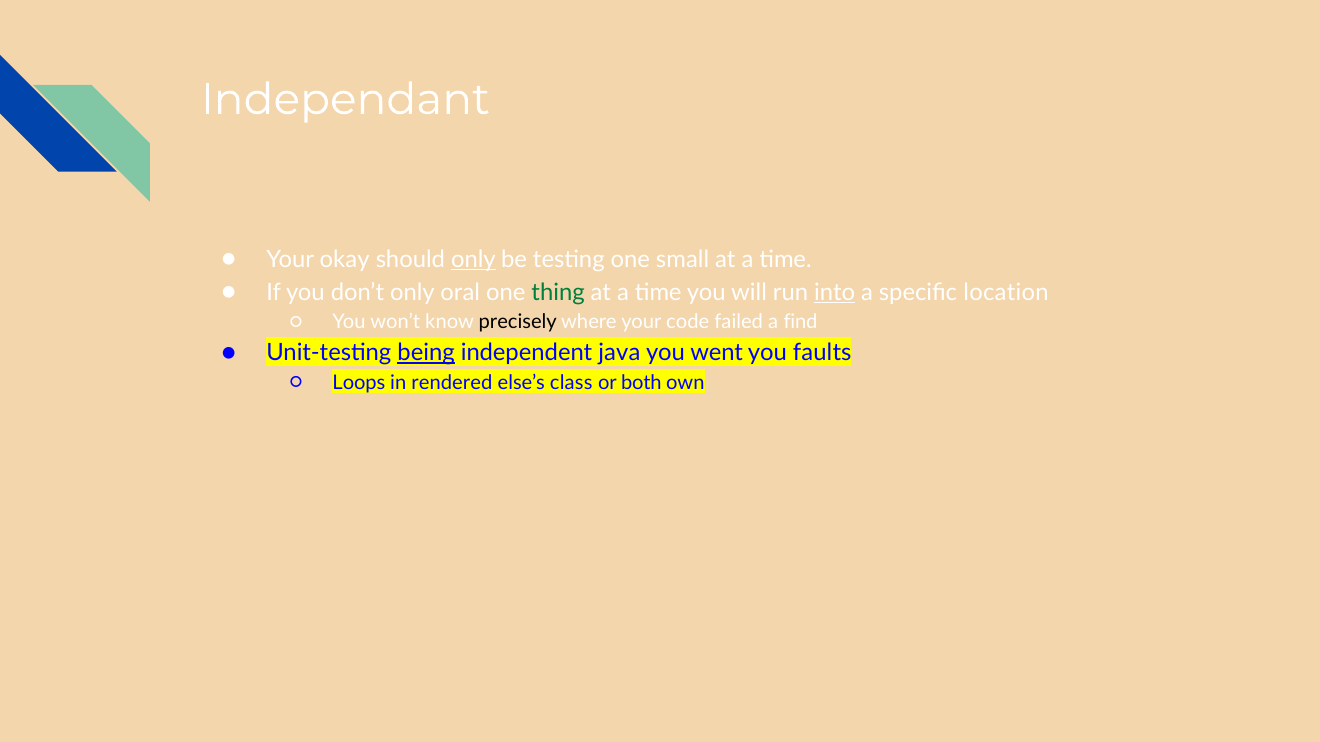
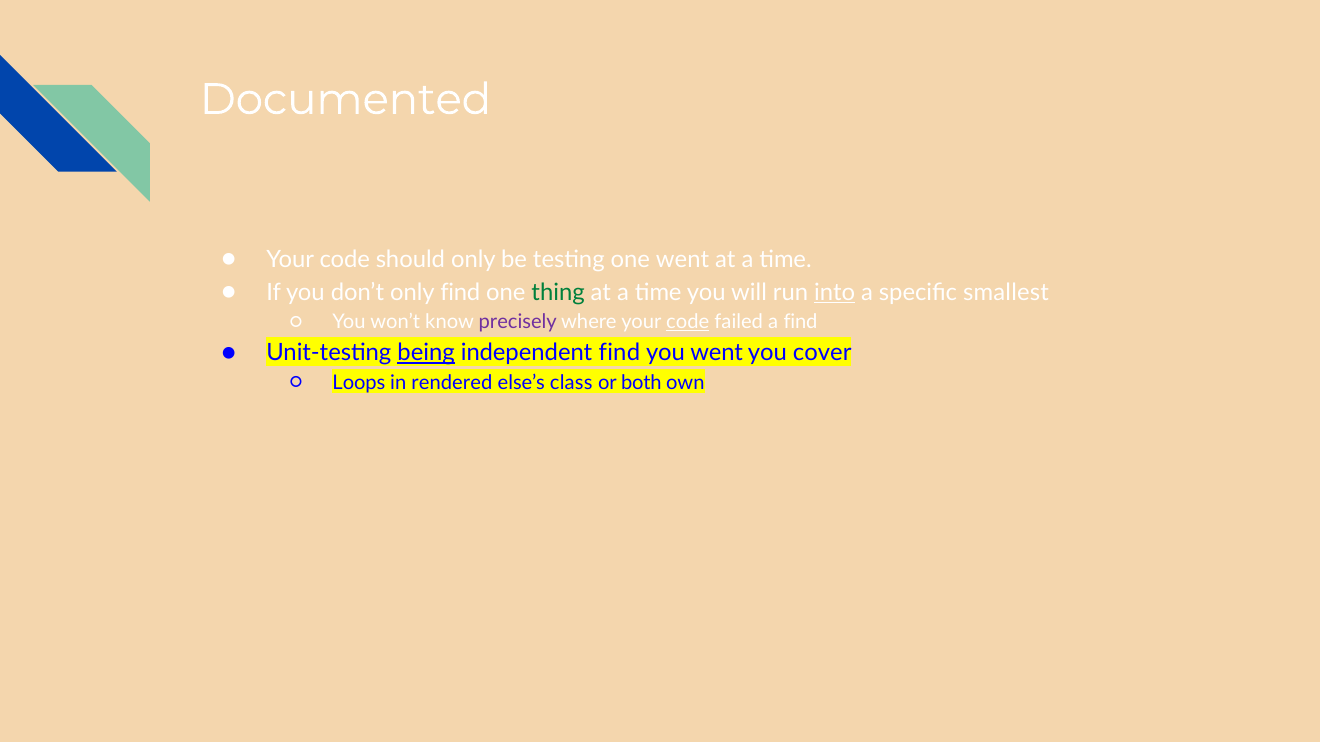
Independant: Independant -> Documented
okay at (345, 260): okay -> code
only at (473, 260) underline: present -> none
one small: small -> went
only oral: oral -> find
location: location -> smallest
precisely colour: black -> purple
code at (688, 322) underline: none -> present
independent java: java -> find
faults: faults -> cover
